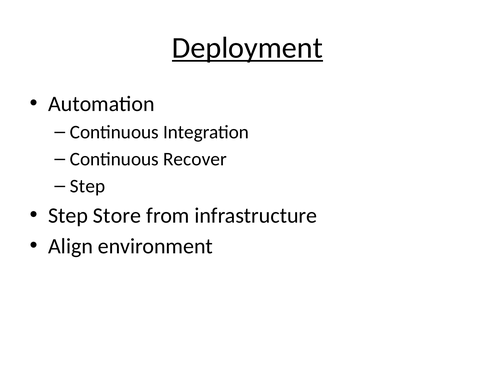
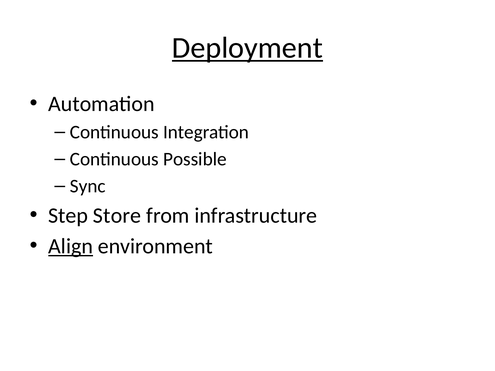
Recover: Recover -> Possible
Step at (88, 186): Step -> Sync
Align underline: none -> present
